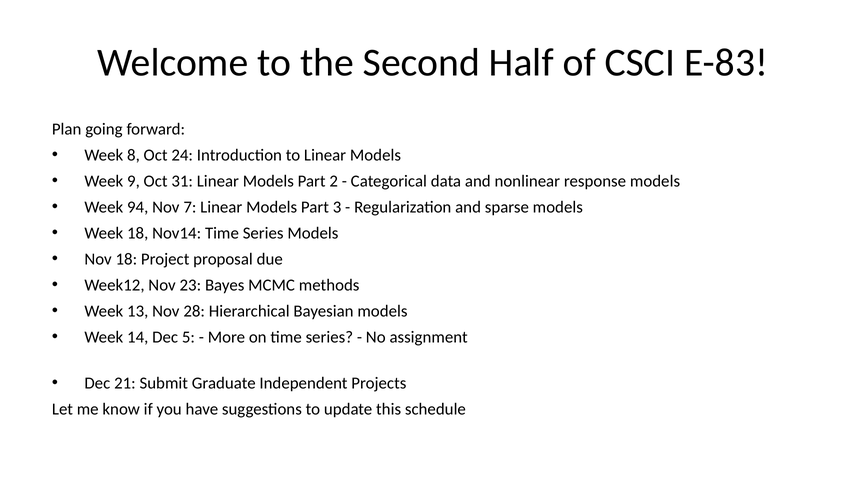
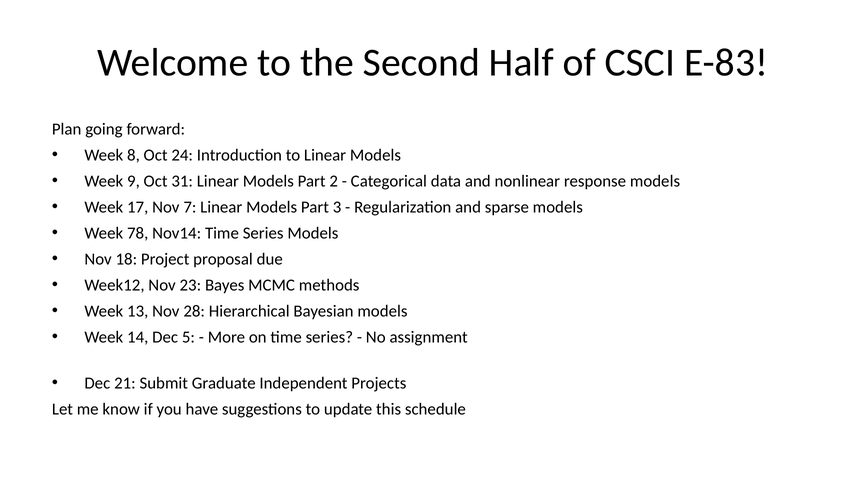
94: 94 -> 17
Week 18: 18 -> 78
